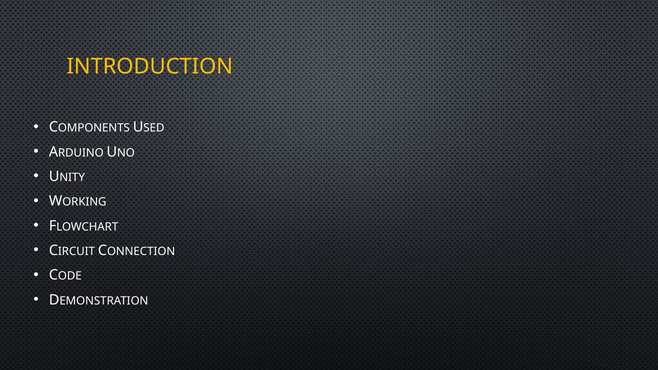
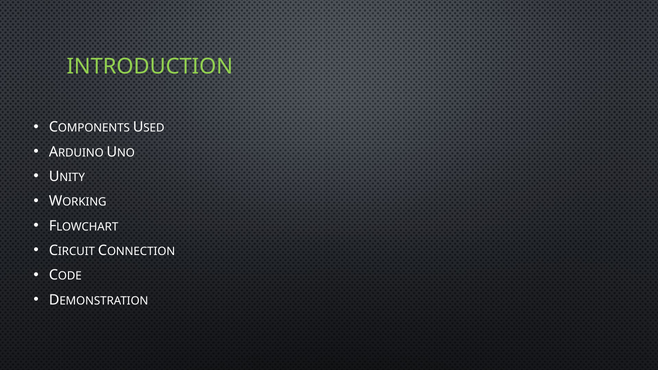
INTRODUCTION colour: yellow -> light green
